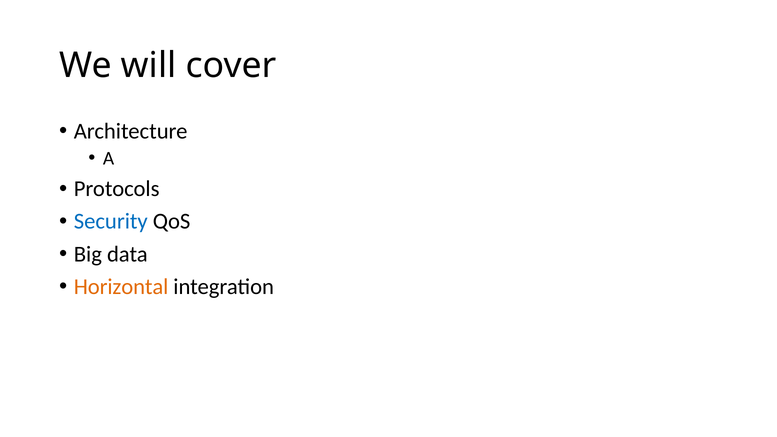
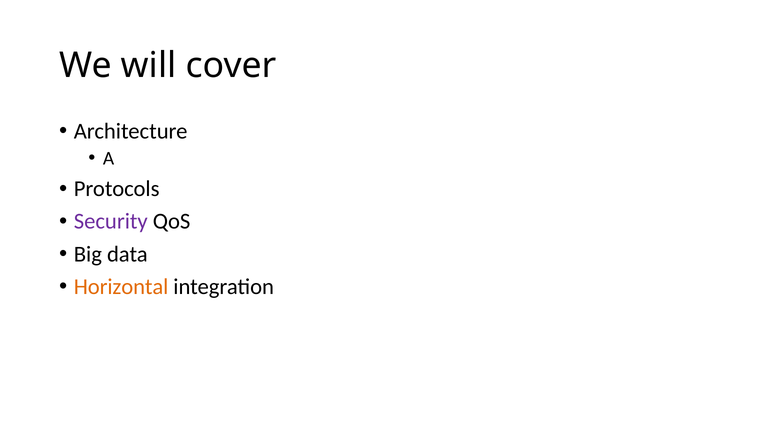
Security colour: blue -> purple
